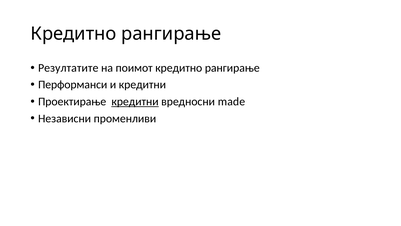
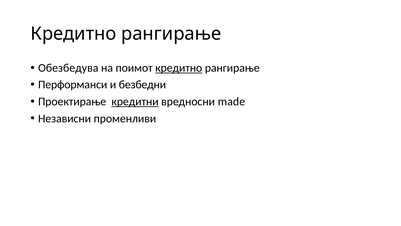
Резултатите: Резултатите -> Обезбедува
кредитно at (179, 68) underline: none -> present
и кредитни: кредитни -> безбедни
